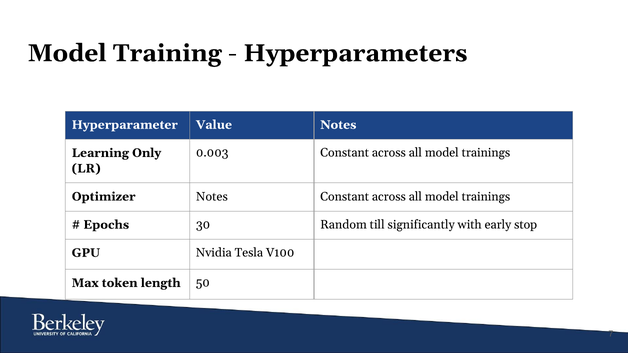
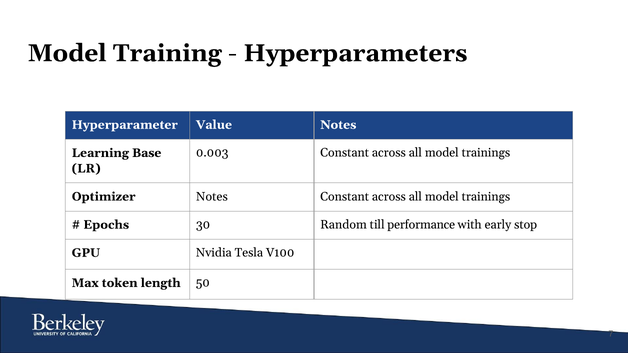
Only: Only -> Base
significantly: significantly -> performance
